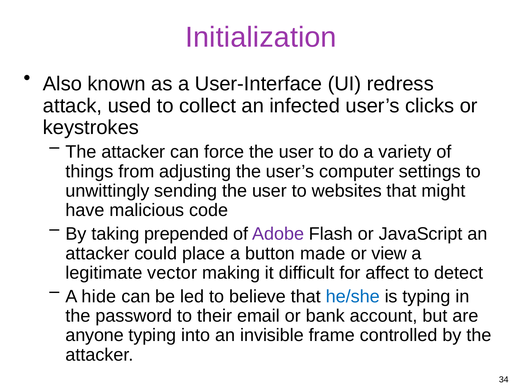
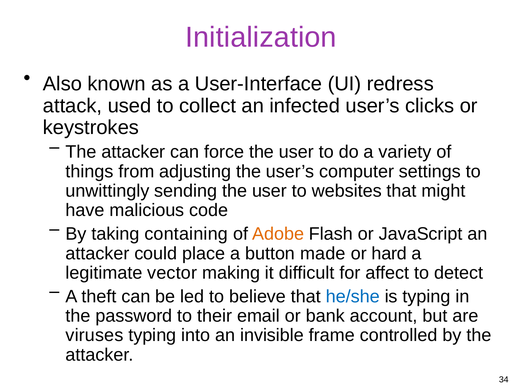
prepended: prepended -> containing
Adobe colour: purple -> orange
view: view -> hard
hide: hide -> theft
anyone: anyone -> viruses
